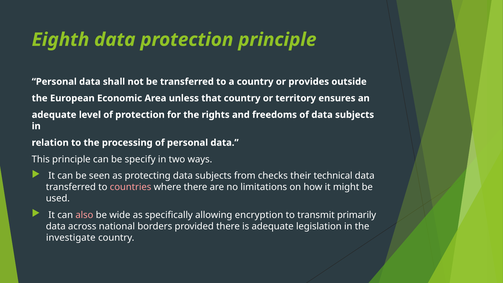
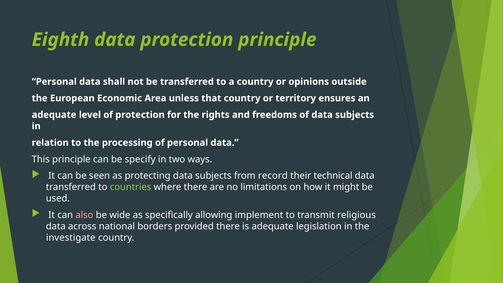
provides: provides -> opinions
checks: checks -> record
countries colour: pink -> light green
encryption: encryption -> implement
primarily: primarily -> religious
